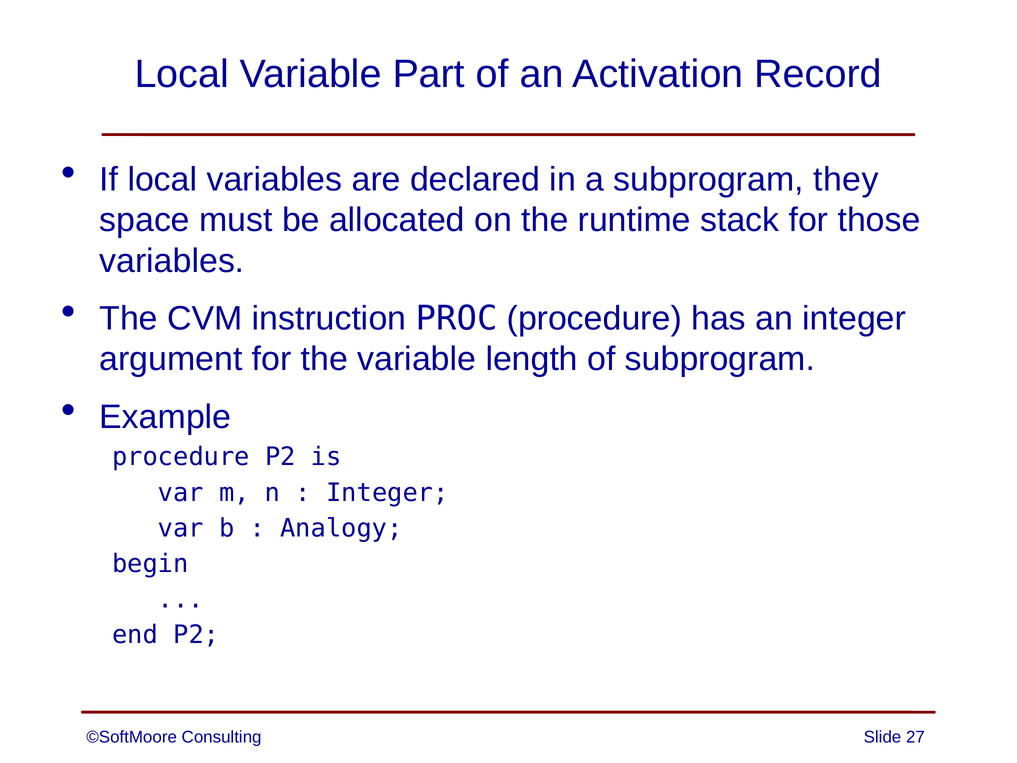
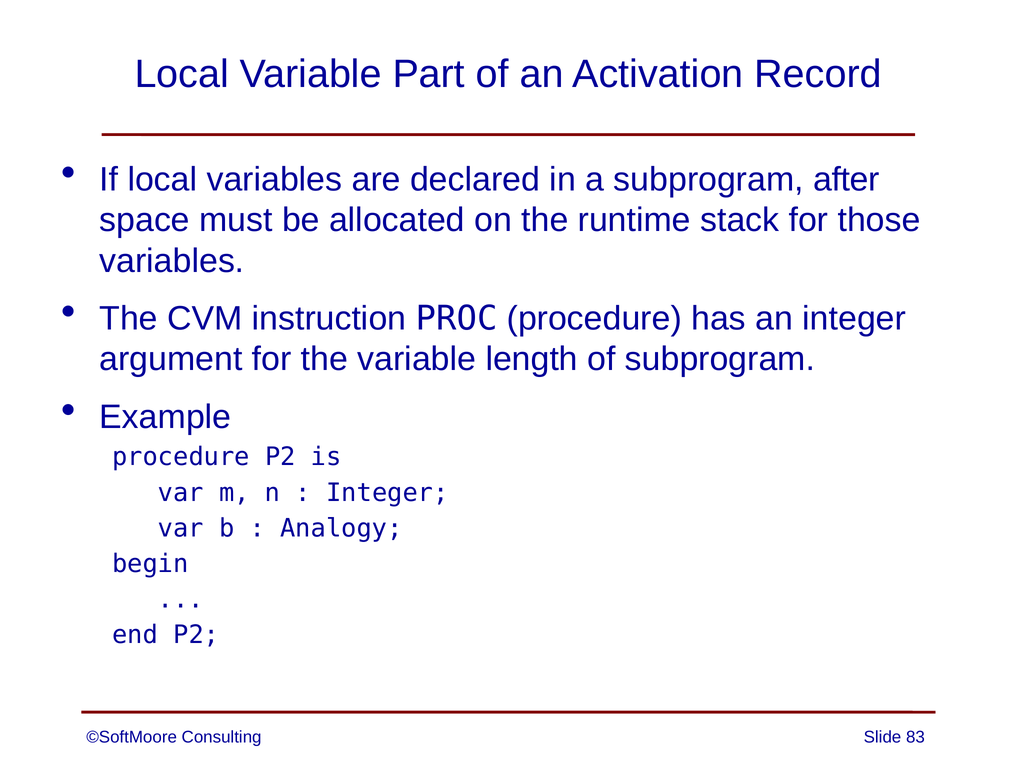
they: they -> after
27: 27 -> 83
